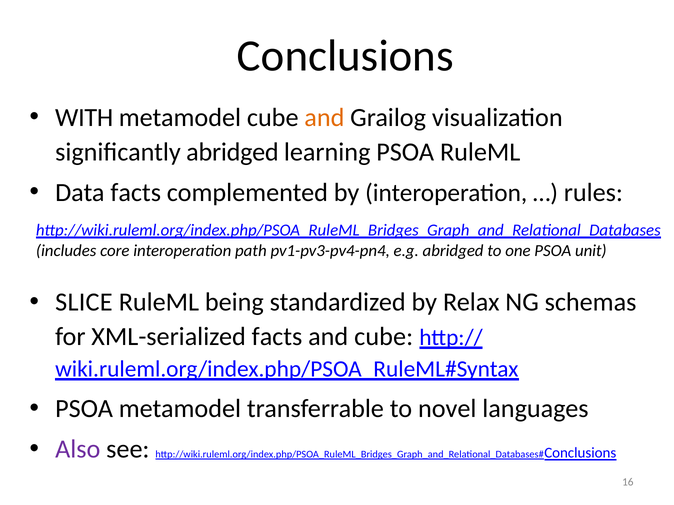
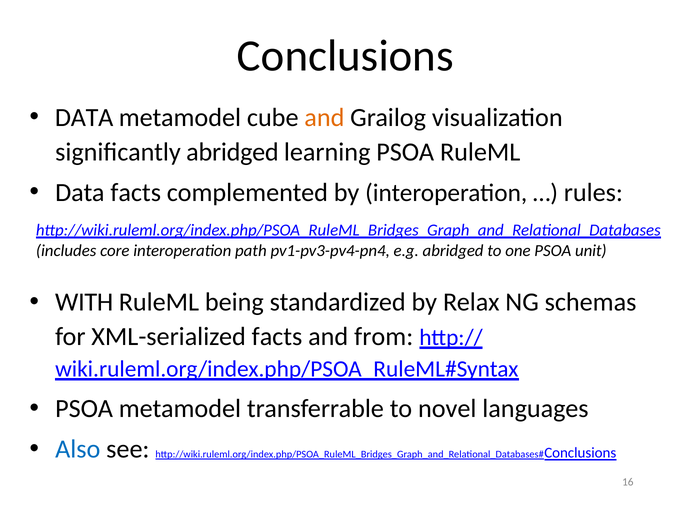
WITH at (84, 118): WITH -> DATA
SLICE: SLICE -> WITH
and cube: cube -> from
Also colour: purple -> blue
